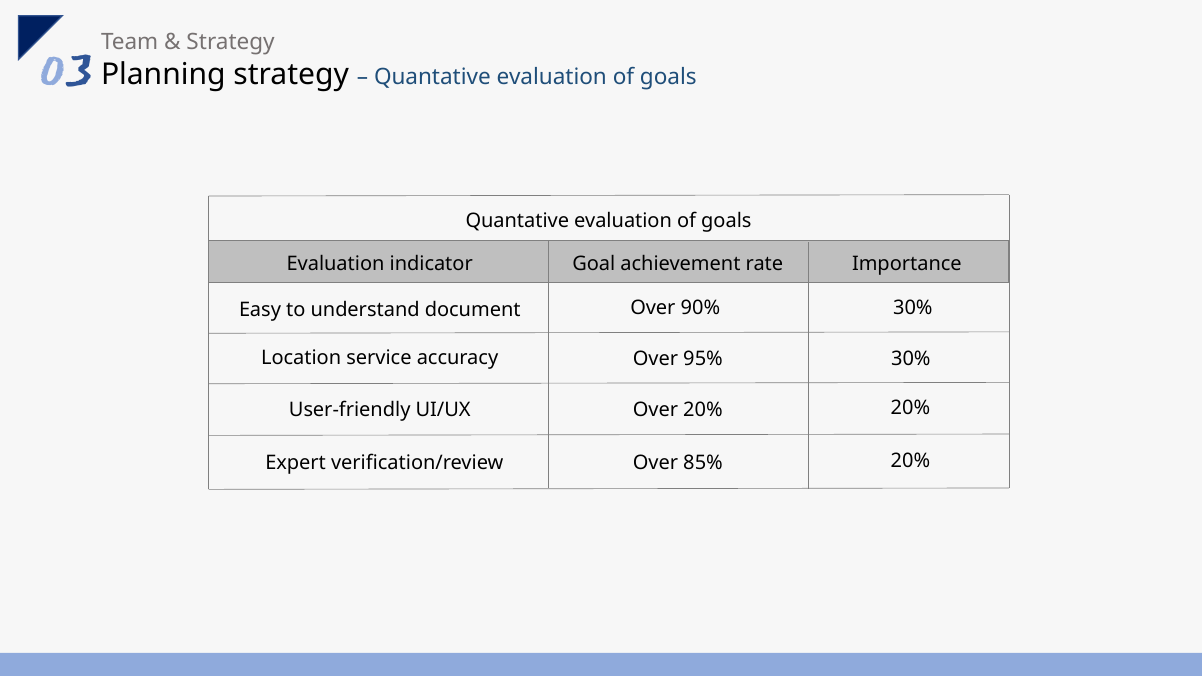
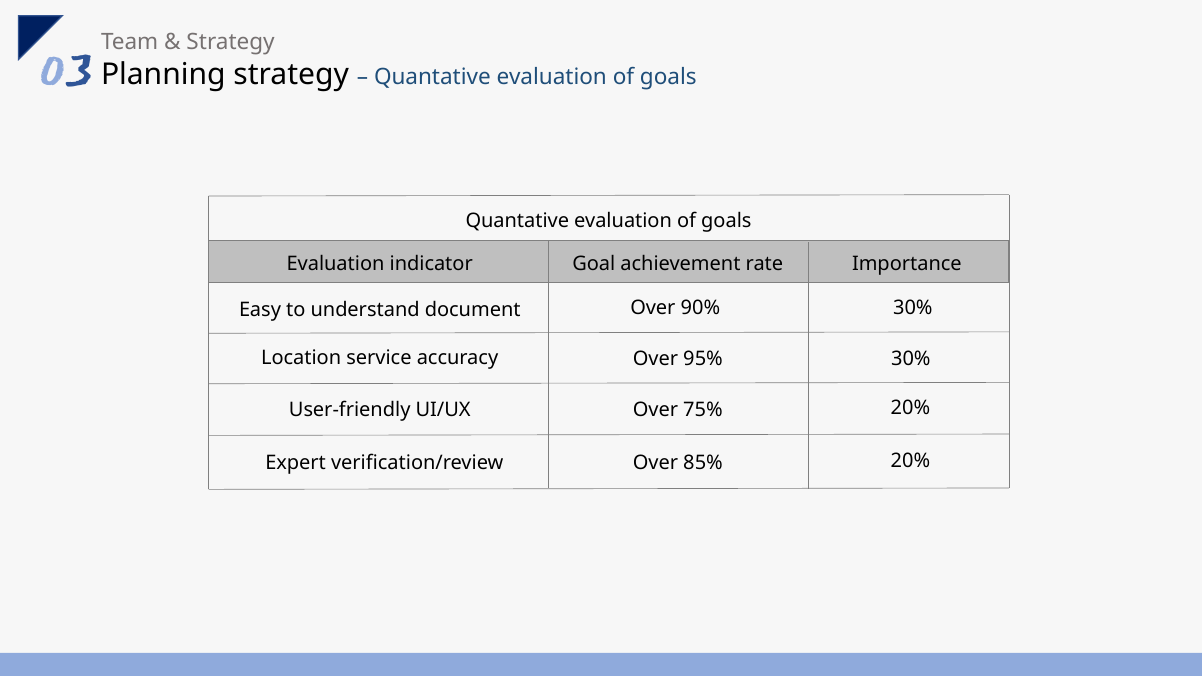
Over 20%: 20% -> 75%
